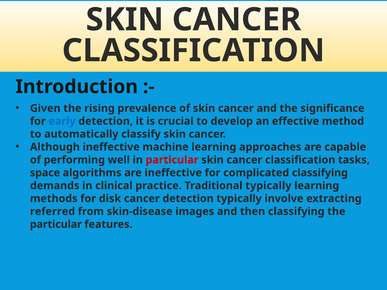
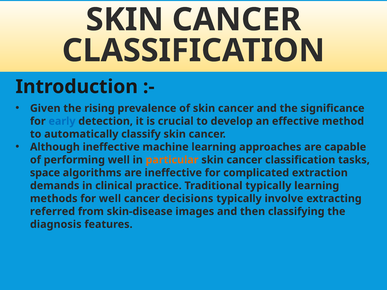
particular at (172, 160) colour: red -> orange
complicated classifying: classifying -> extraction
for disk: disk -> well
cancer detection: detection -> decisions
particular at (56, 225): particular -> diagnosis
